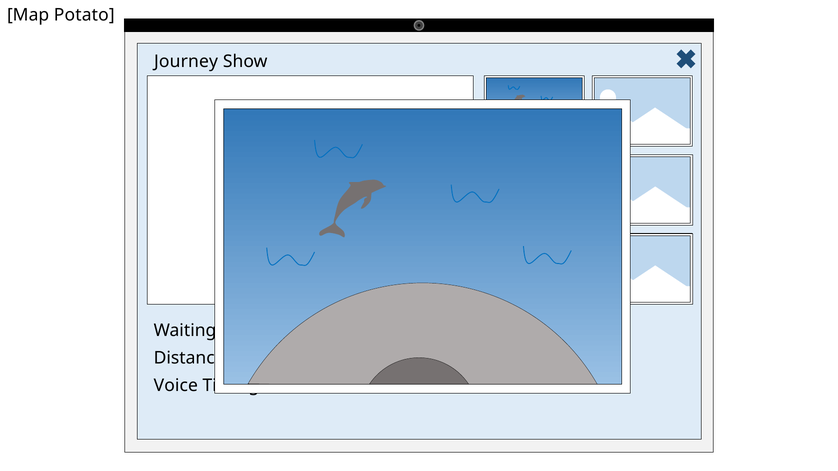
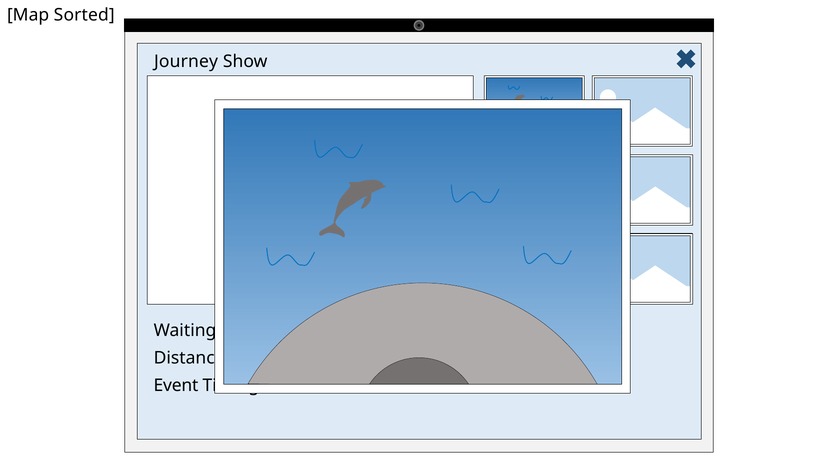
Potato: Potato -> Sorted
Voice: Voice -> Event
